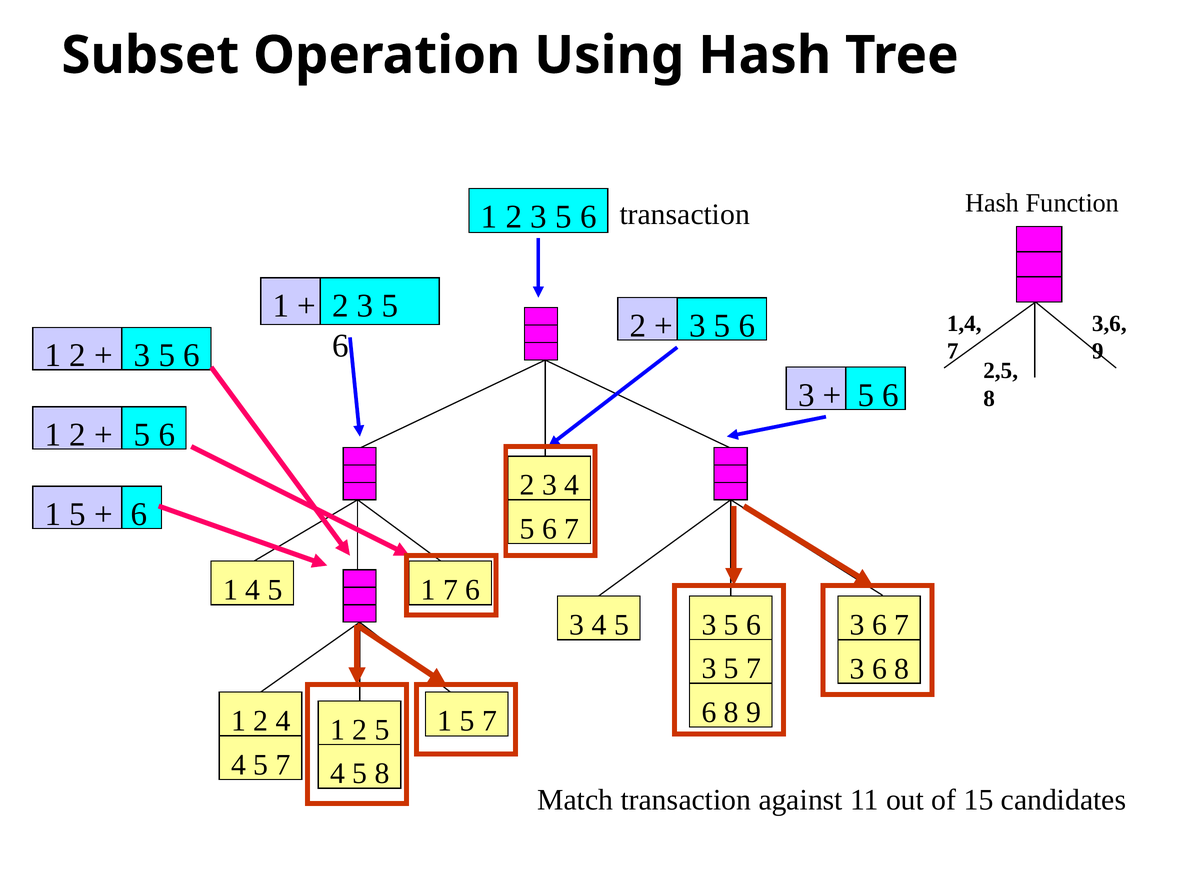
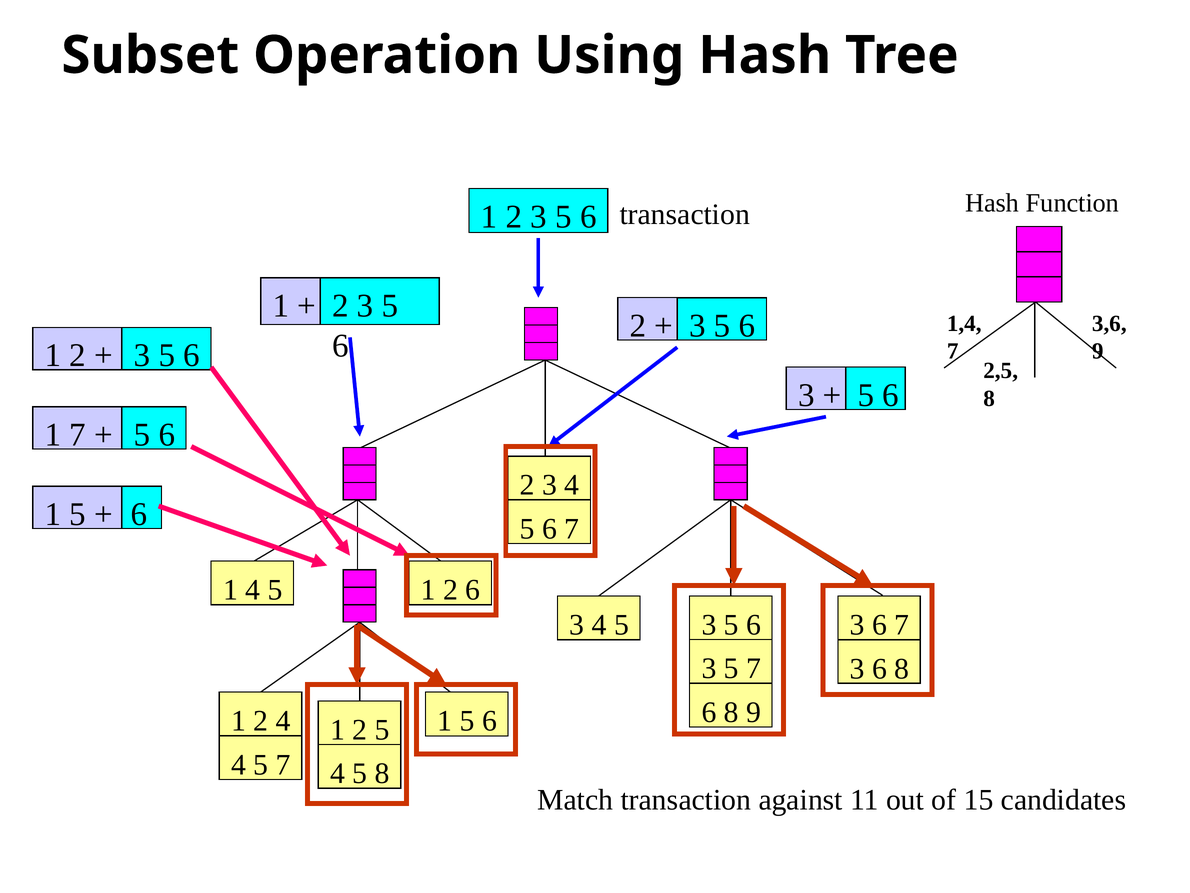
2 at (78, 435): 2 -> 7
5 1 7: 7 -> 2
1 5 7: 7 -> 6
